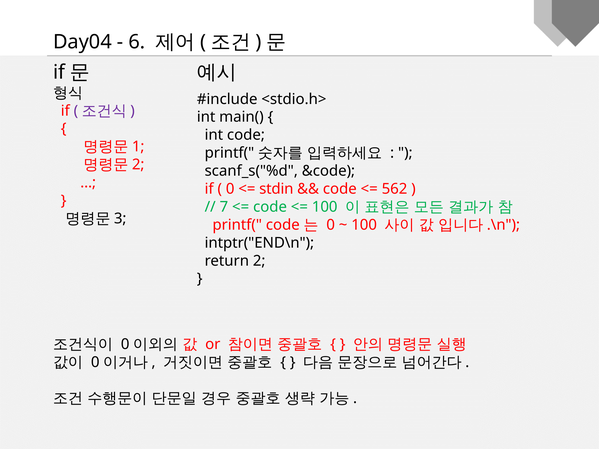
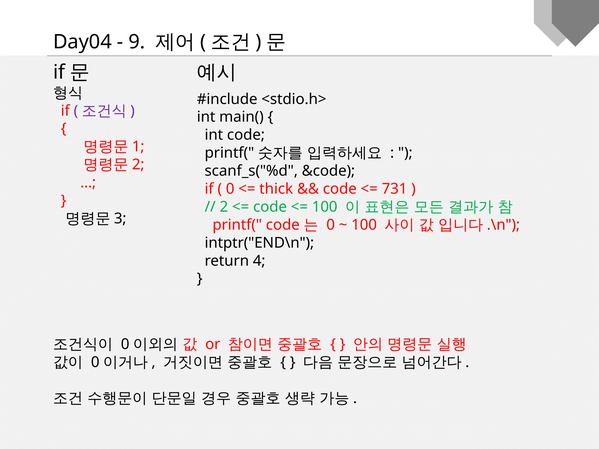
6: 6 -> 9
stdin: stdin -> thick
562: 562 -> 731
7: 7 -> 2
2: 2 -> 4
